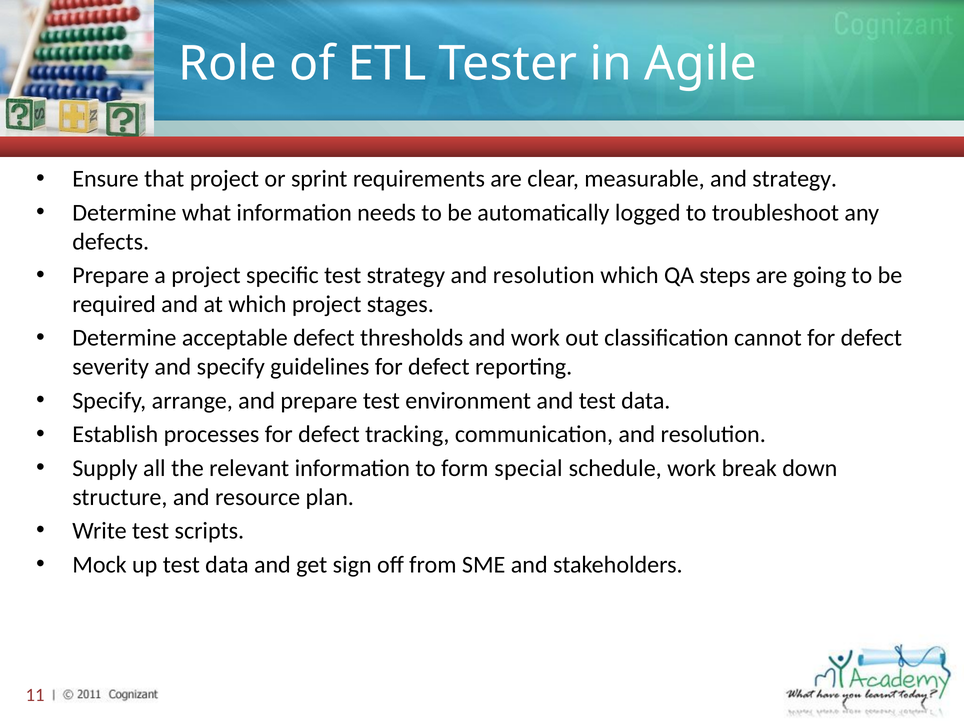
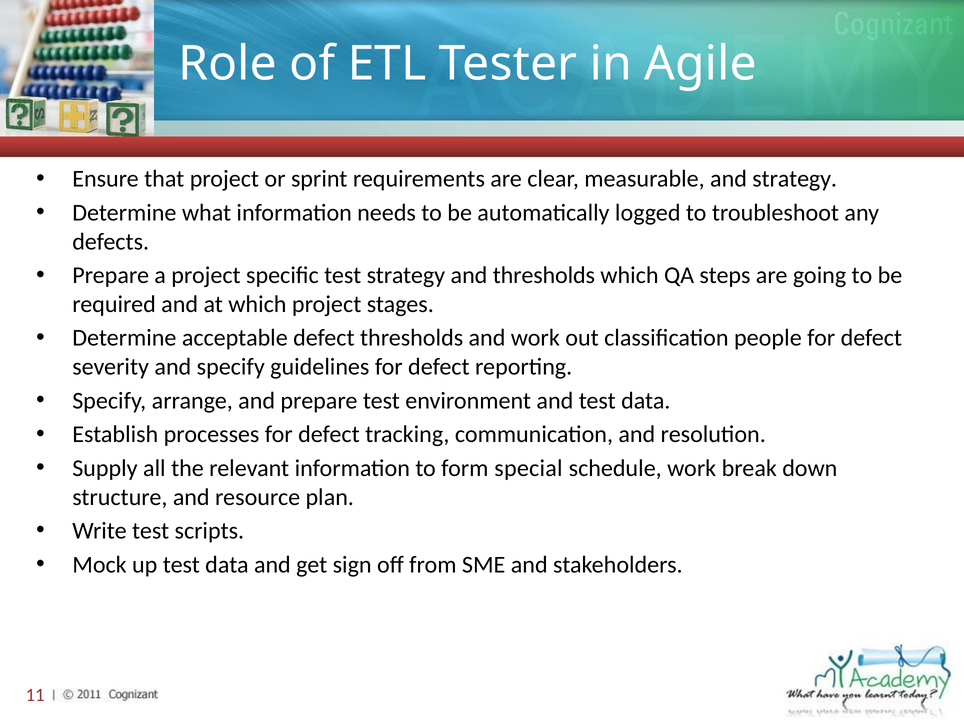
strategy and resolution: resolution -> thresholds
cannot: cannot -> people
